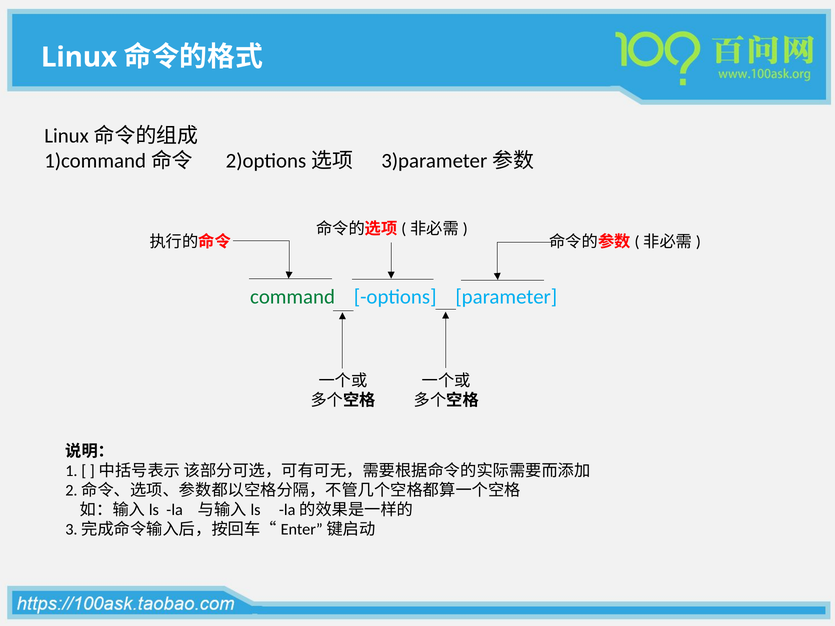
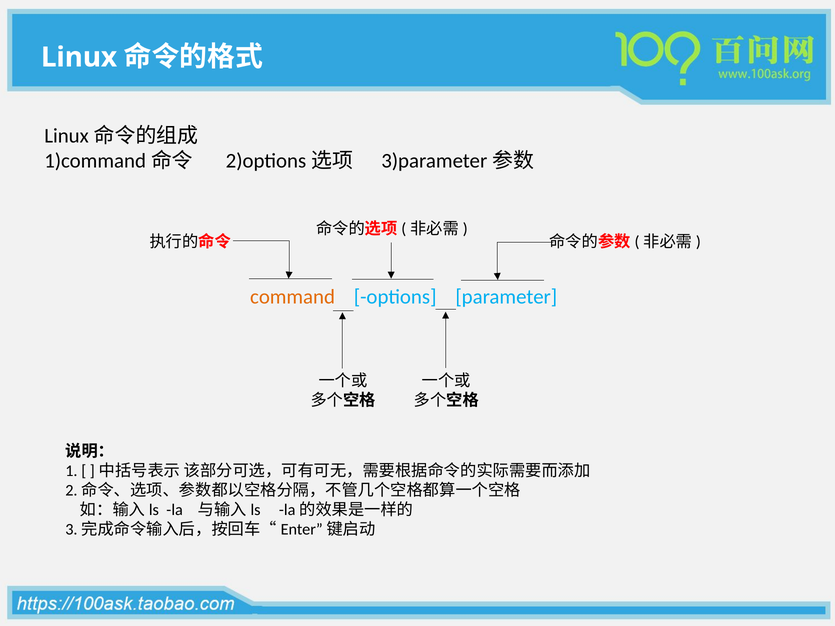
command colour: green -> orange
